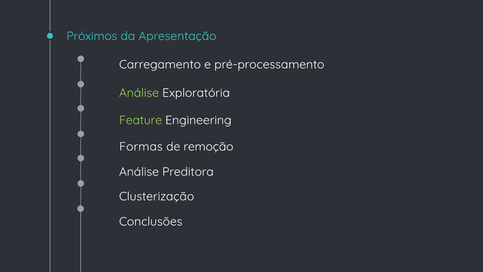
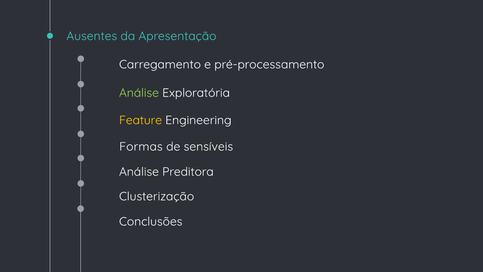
Próximos: Próximos -> Ausentes
Feature colour: light green -> yellow
remoção: remoção -> sensíveis
